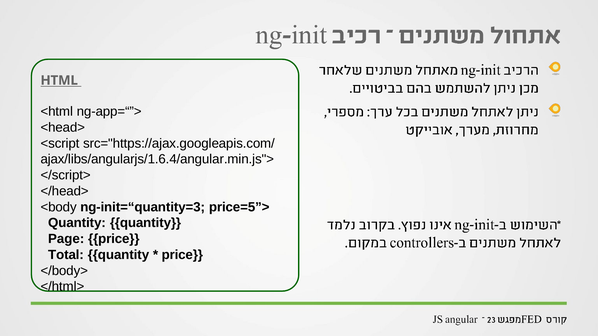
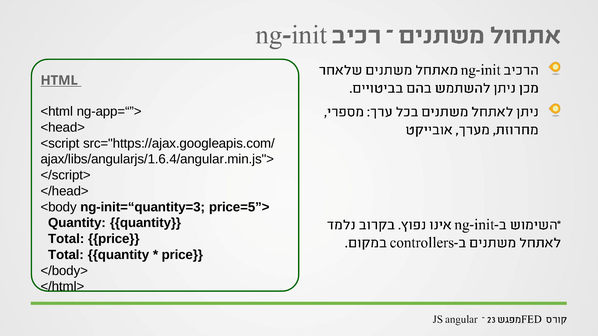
Page at (66, 239): Page -> Total
